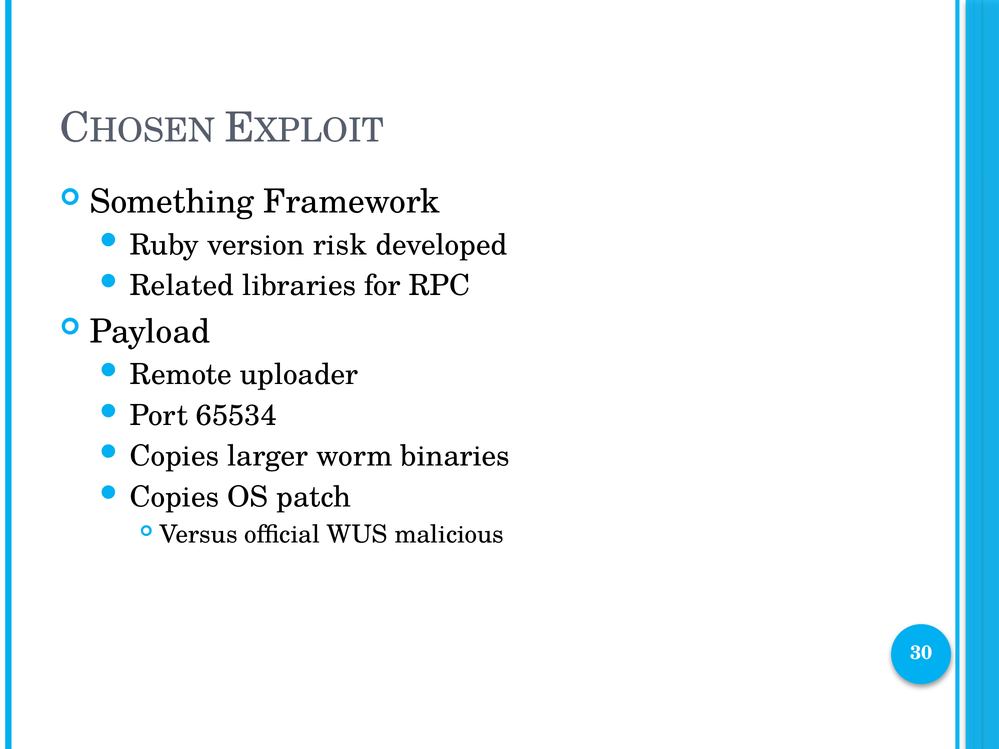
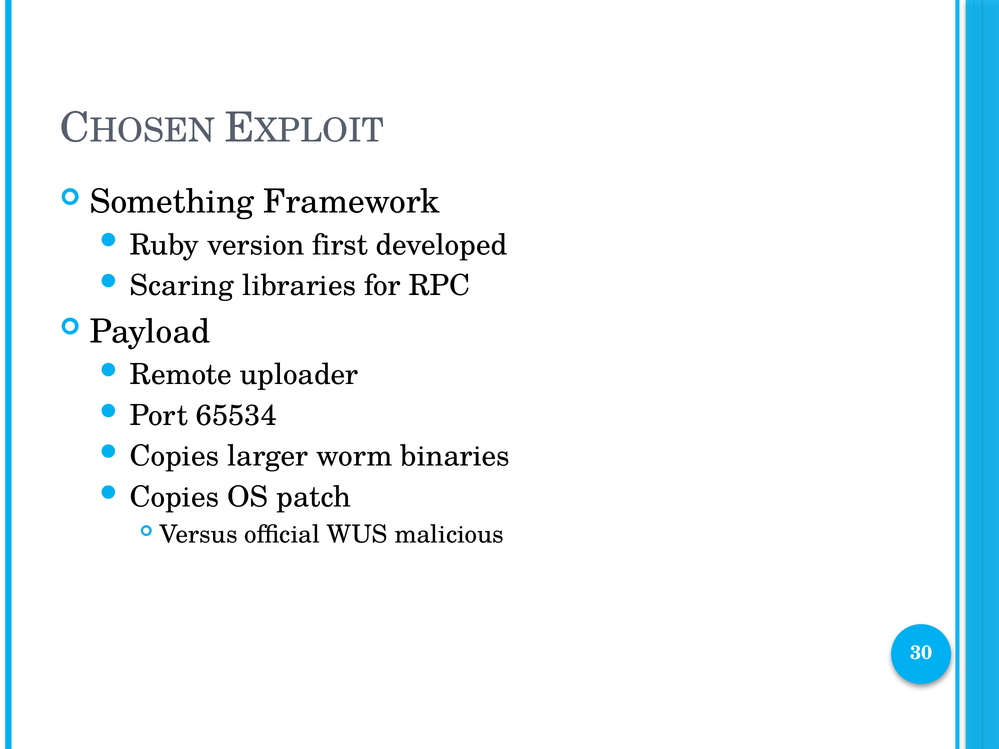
risk: risk -> first
Related: Related -> Scaring
